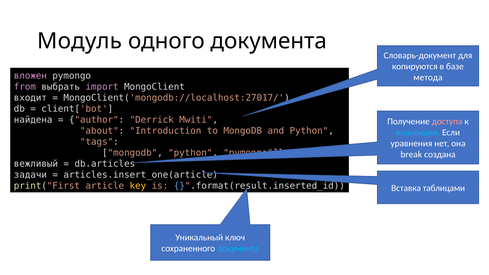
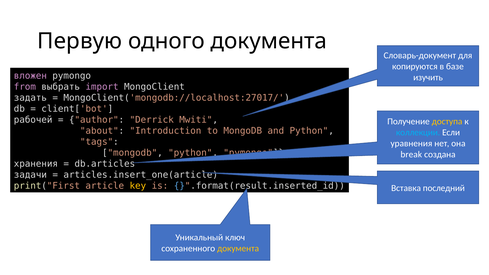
Модуль: Модуль -> Первую
метода: метода -> изучить
входит: входит -> задать
найдена: найдена -> рабочей
доступа colour: pink -> yellow
вежливый: вежливый -> хранения
таблицами: таблицами -> последний
документа at (238, 249) colour: light blue -> yellow
